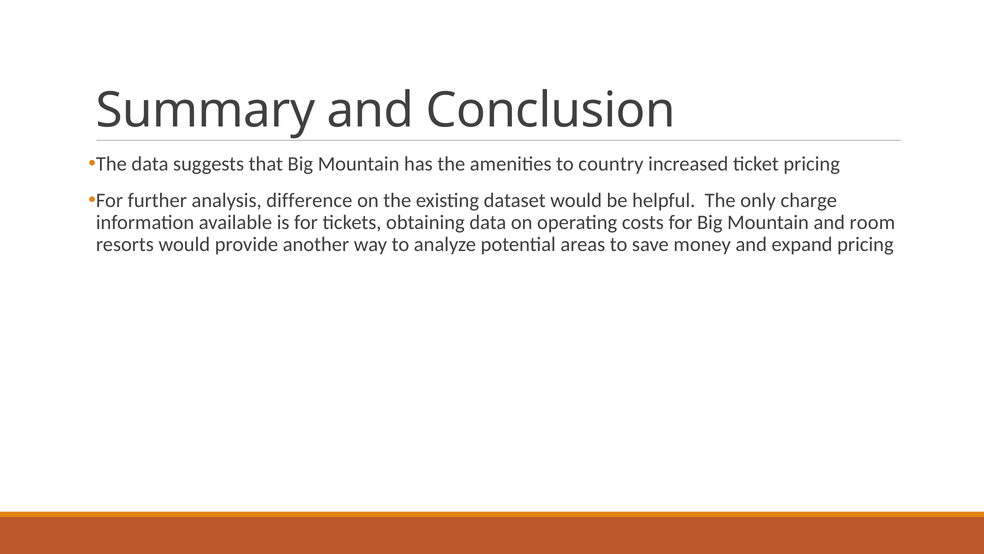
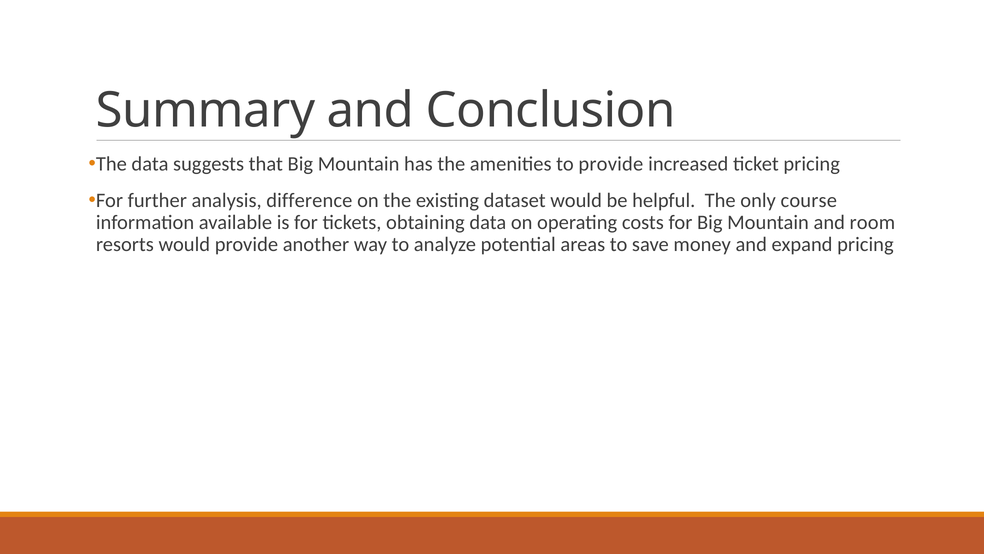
to country: country -> provide
charge: charge -> course
